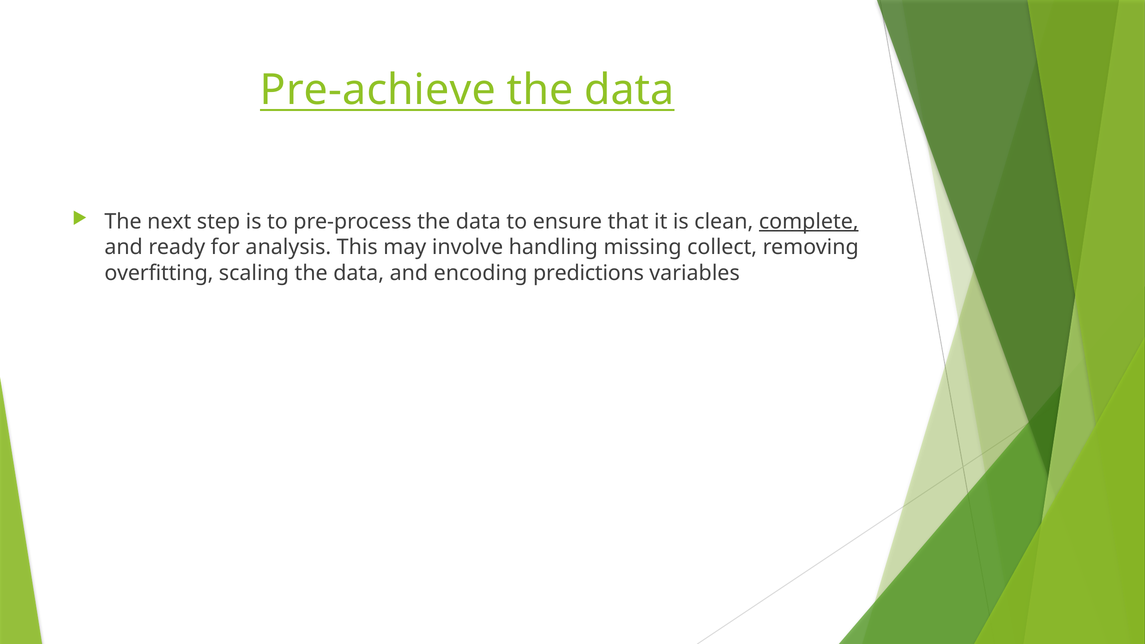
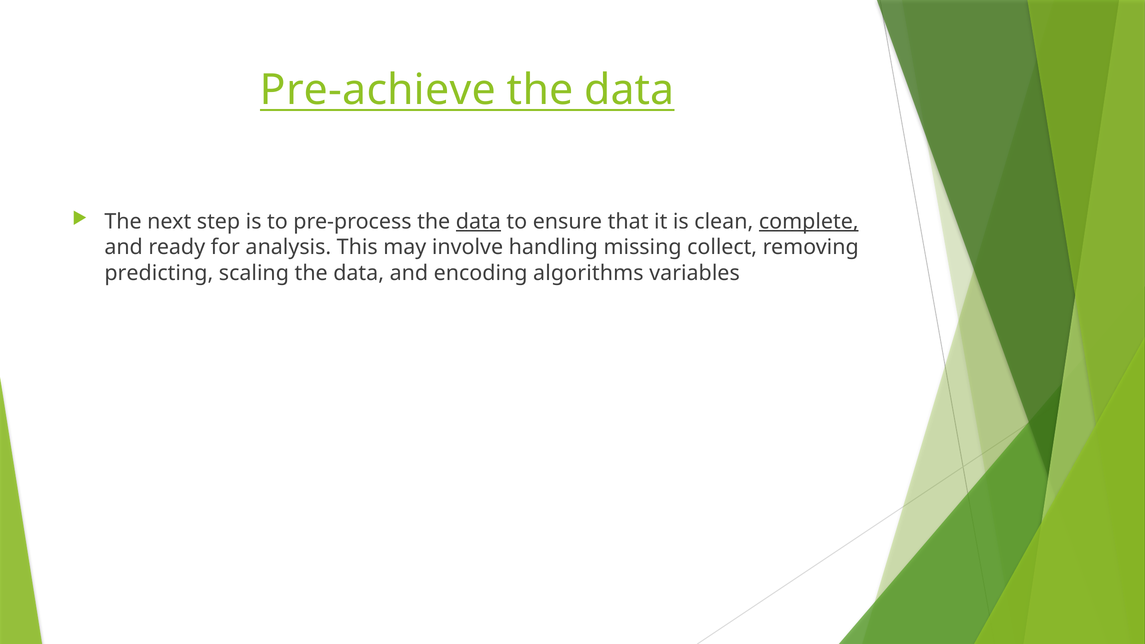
data at (478, 222) underline: none -> present
overfitting: overfitting -> predicting
predictions: predictions -> algorithms
